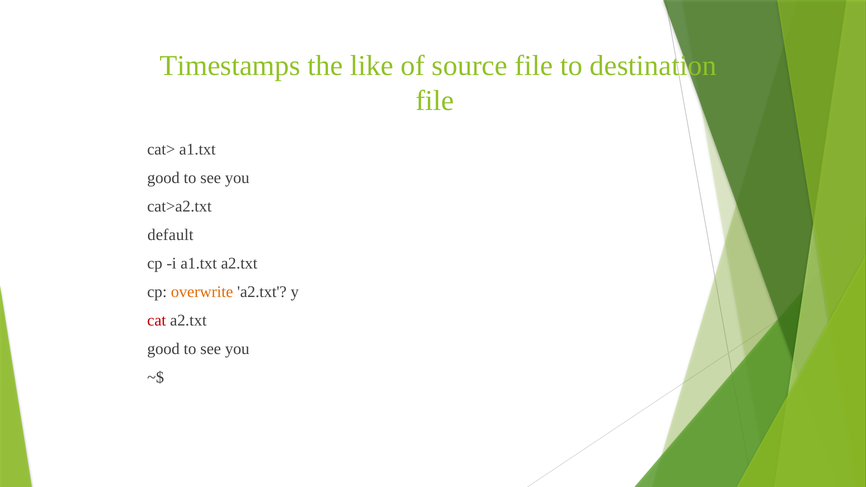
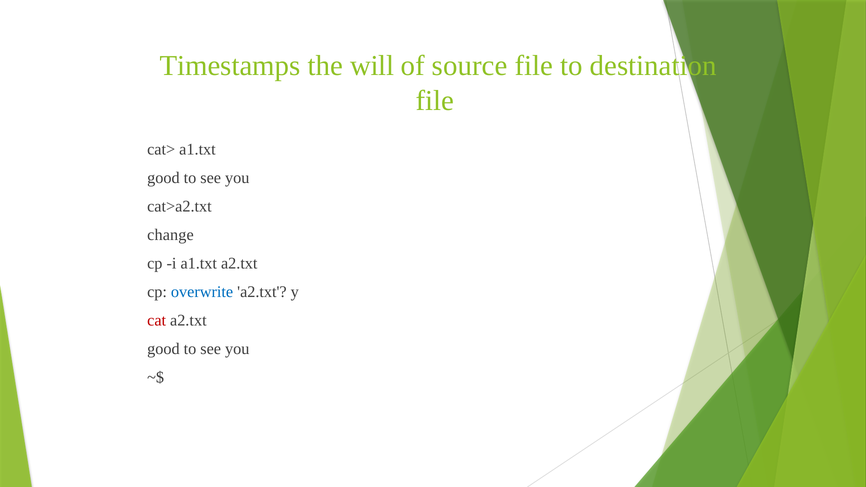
like: like -> will
default: default -> change
overwrite colour: orange -> blue
